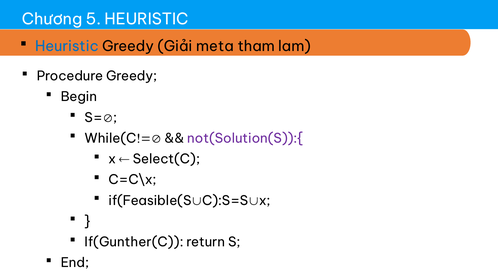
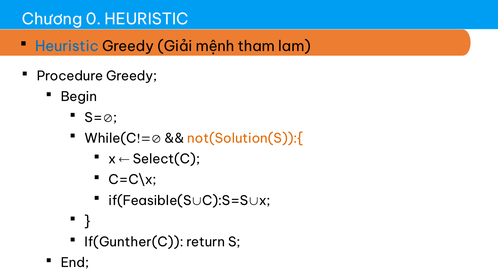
5: 5 -> 0
meta: meta -> mệnh
not(Solution(S)):{ colour: purple -> orange
